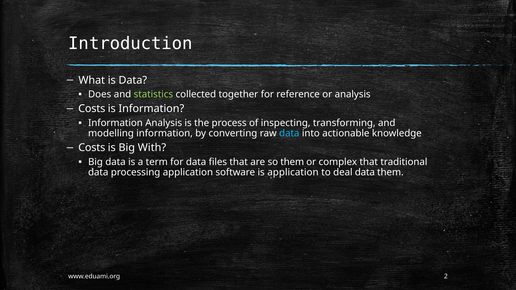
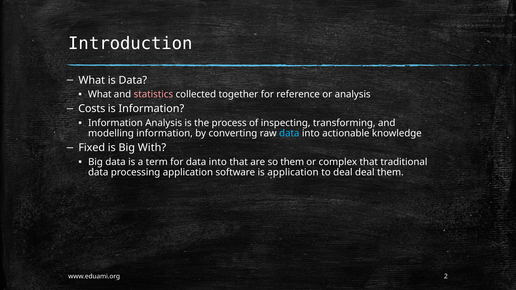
Does at (100, 95): Does -> What
statistics colour: light green -> pink
Costs at (92, 148): Costs -> Fixed
for data files: files -> into
deal data: data -> deal
